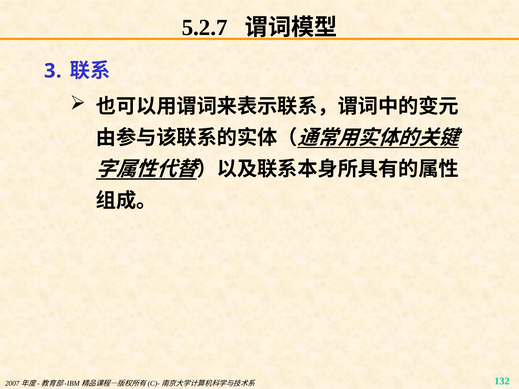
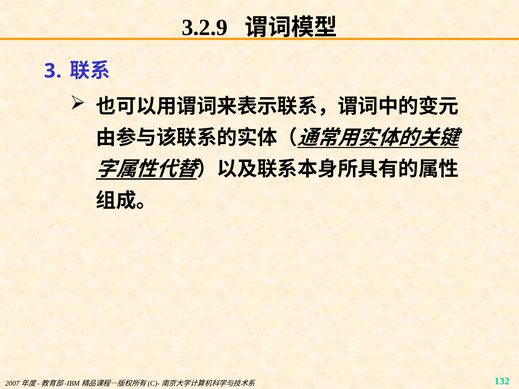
5.2.7: 5.2.7 -> 3.2.9
